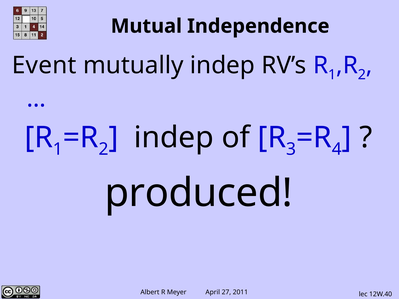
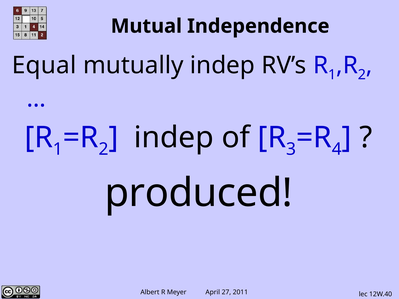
Event: Event -> Equal
